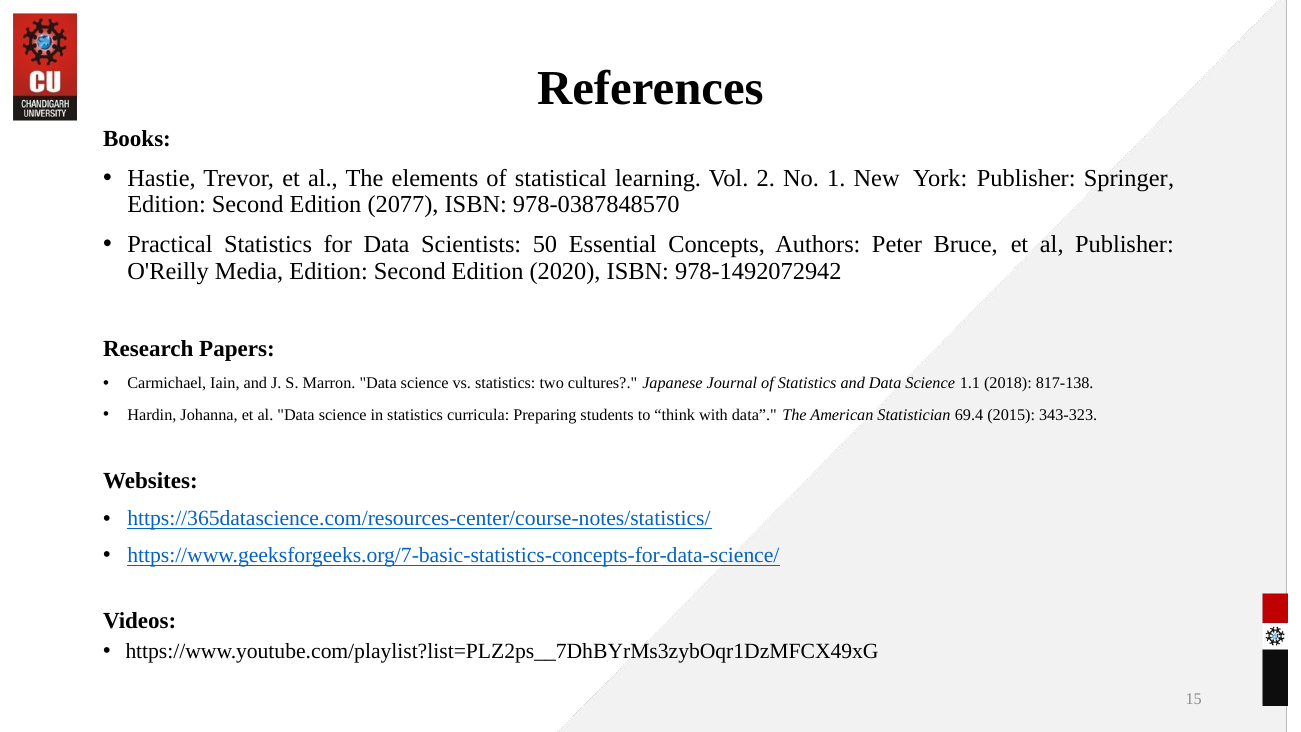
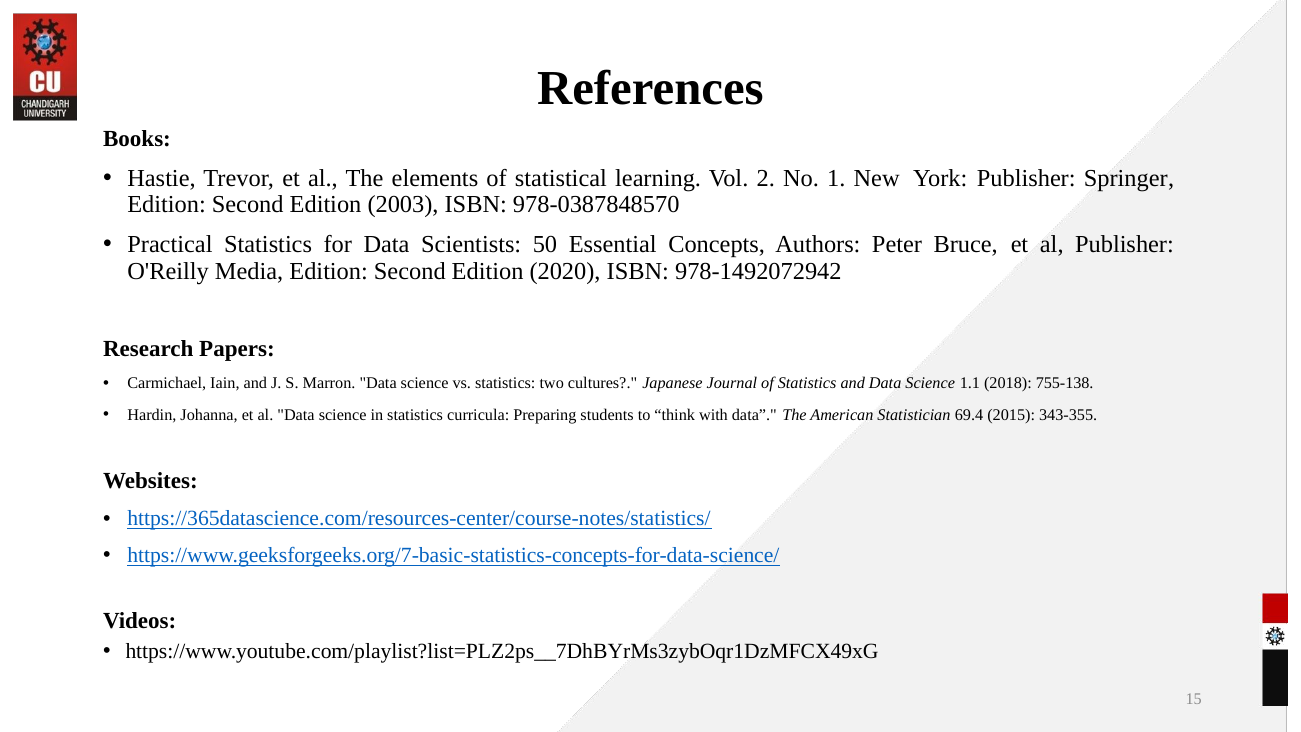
2077: 2077 -> 2003
817-138: 817-138 -> 755-138
343-323: 343-323 -> 343-355
